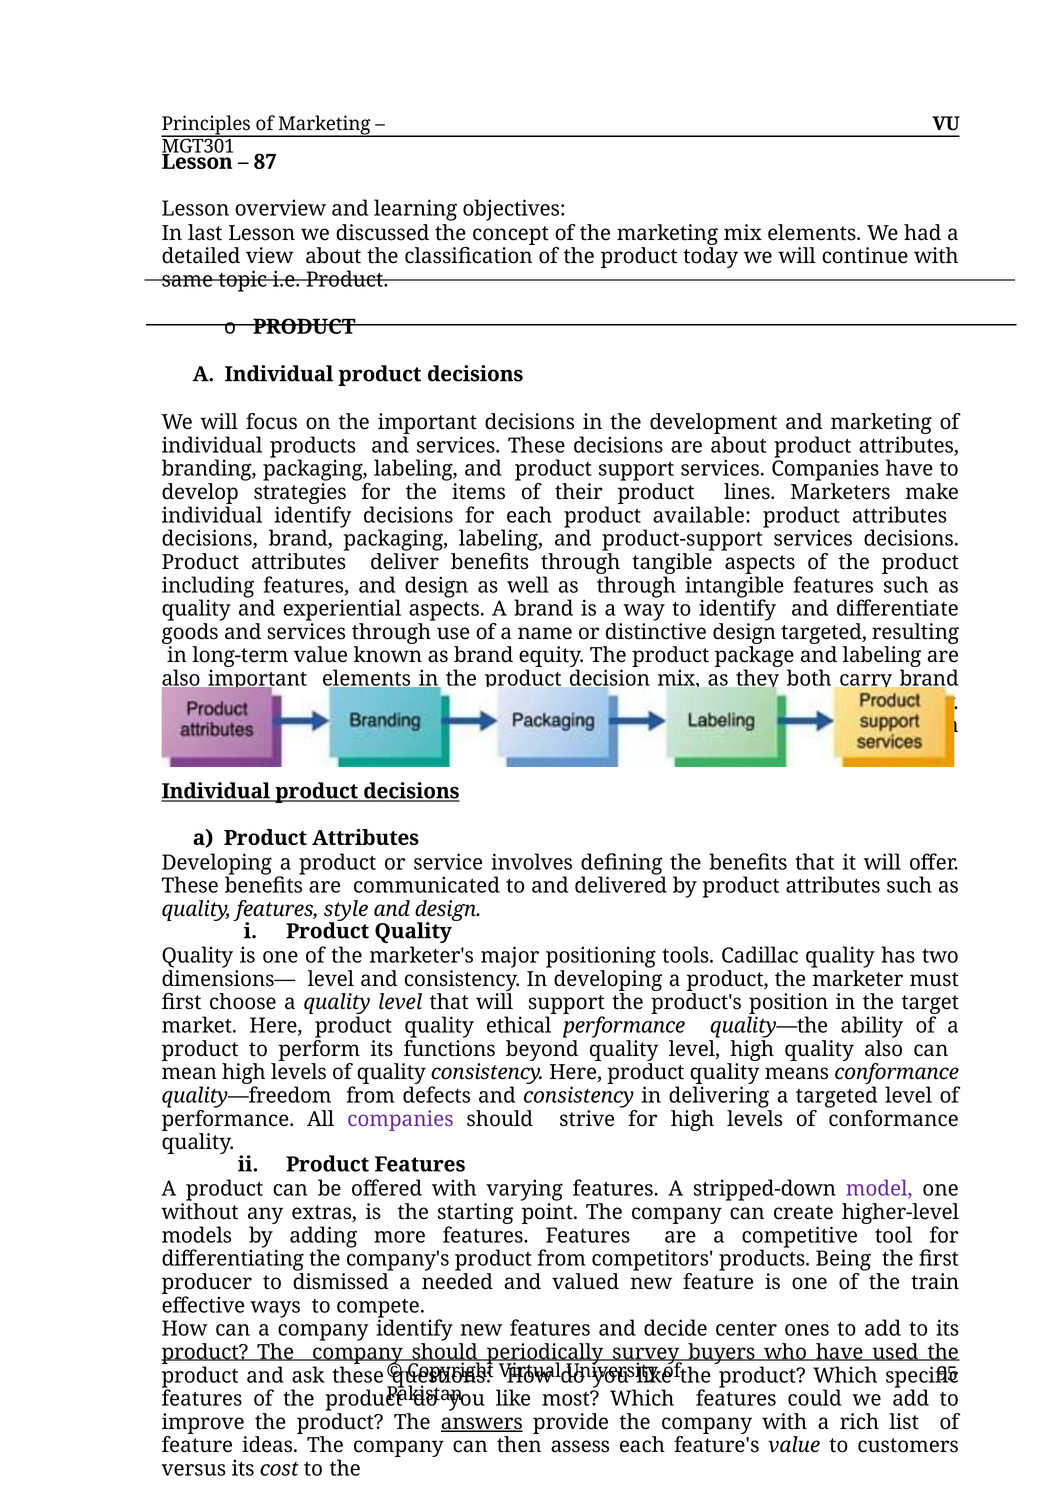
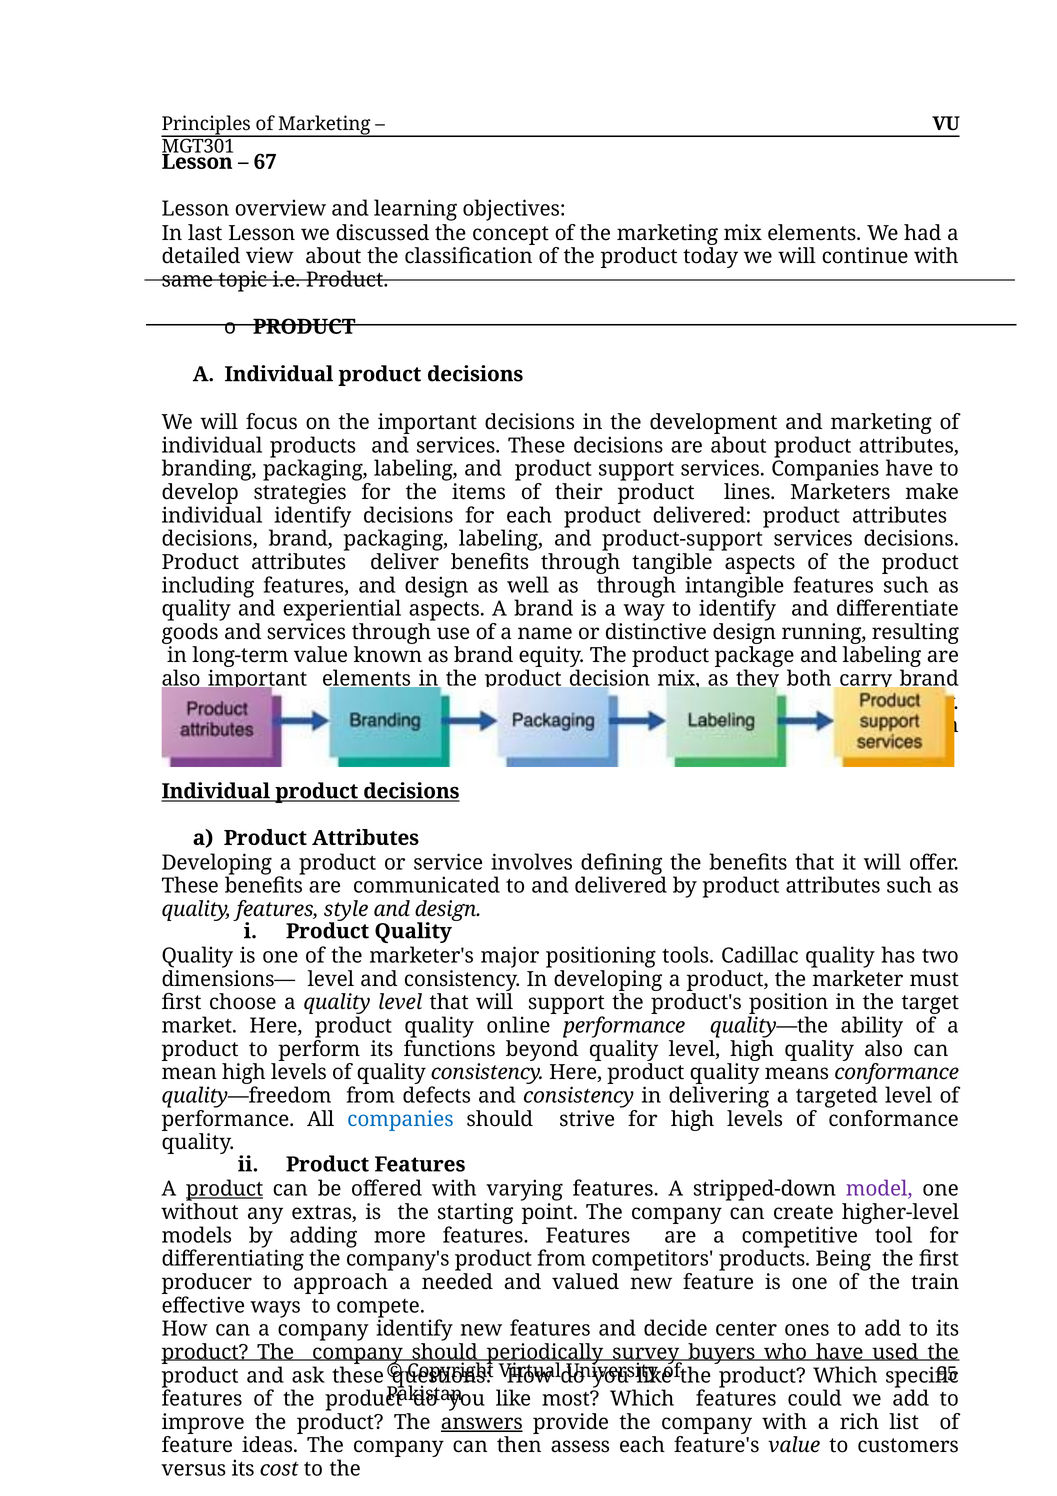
87: 87 -> 67
product available: available -> delivered
design targeted: targeted -> running
ethical: ethical -> online
companies at (400, 1119) colour: purple -> blue
product at (225, 1189) underline: none -> present
dismissed: dismissed -> approach
